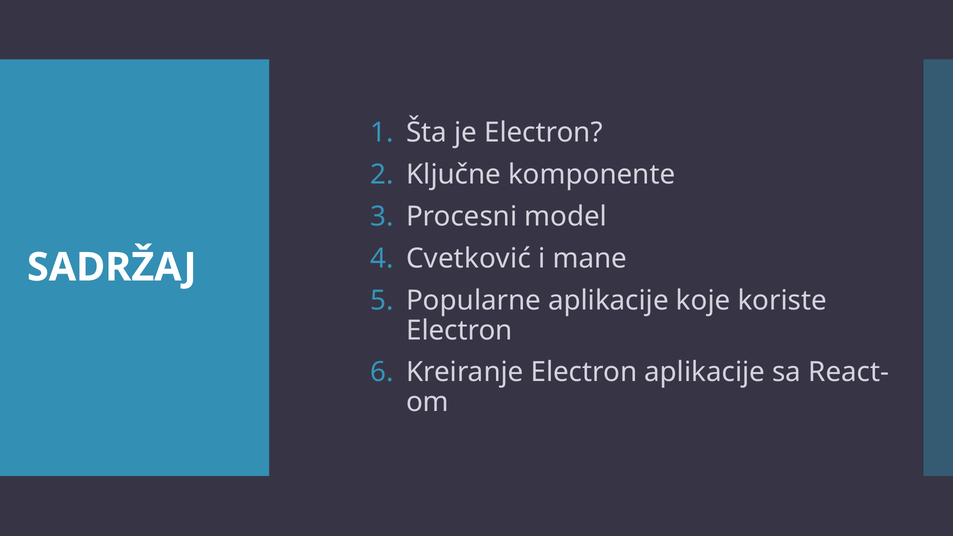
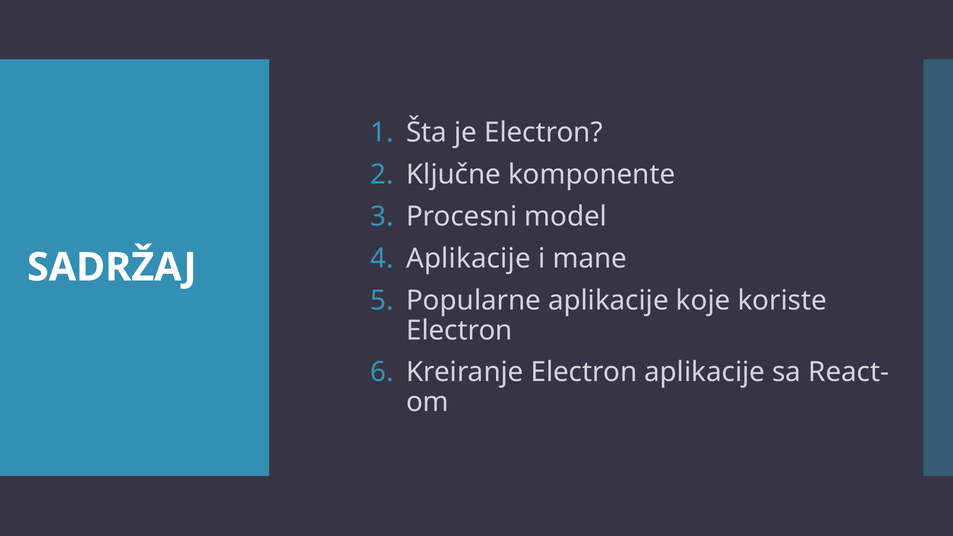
Cvetković at (469, 258): Cvetković -> Aplikacije
